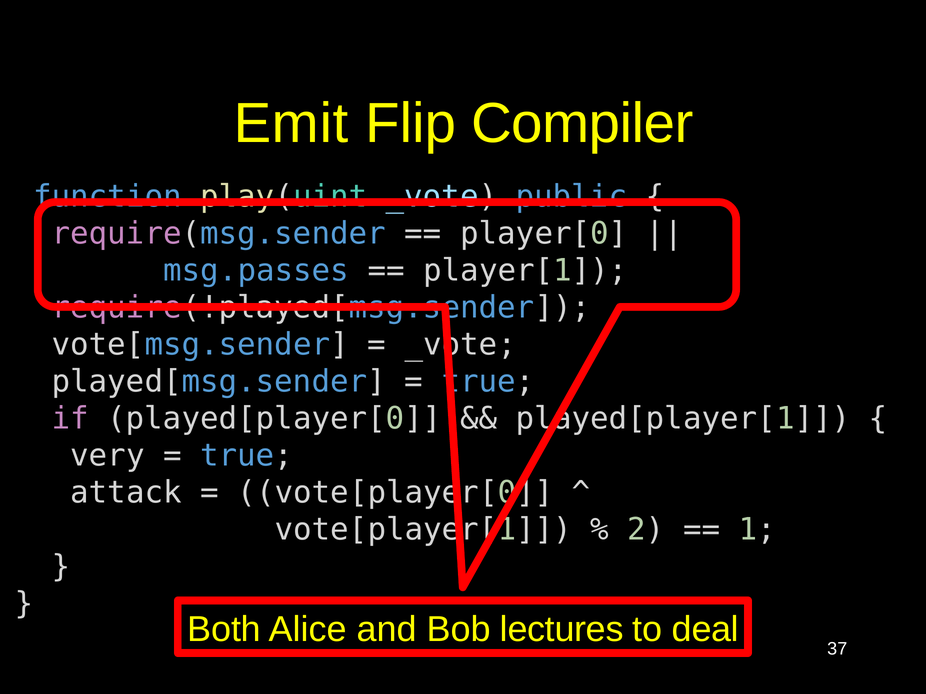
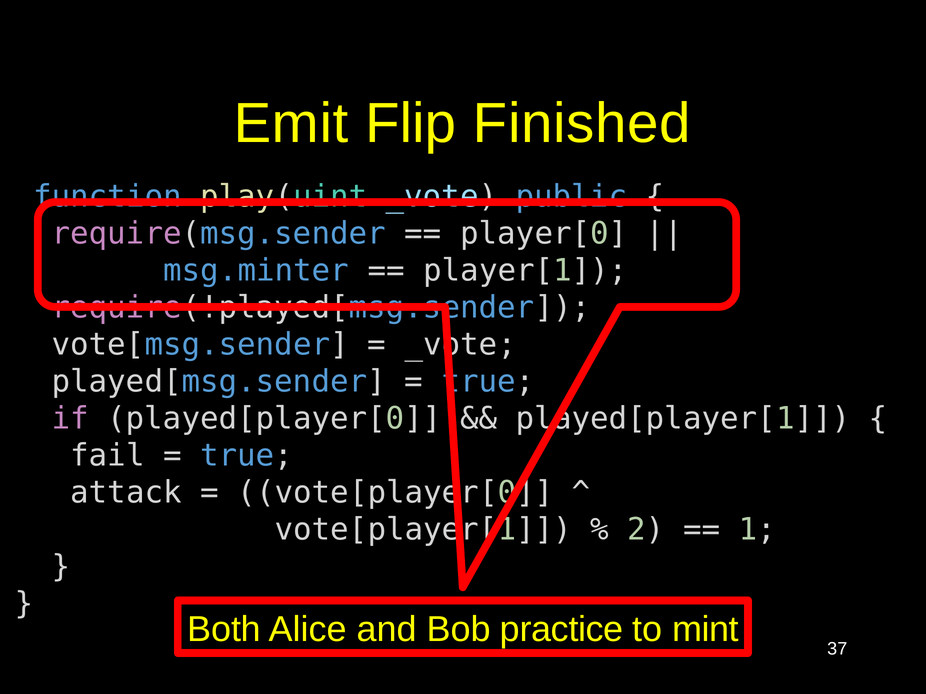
Compiler: Compiler -> Finished
msg.passes: msg.passes -> msg.minter
very: very -> fail
lectures: lectures -> practice
deal: deal -> mint
